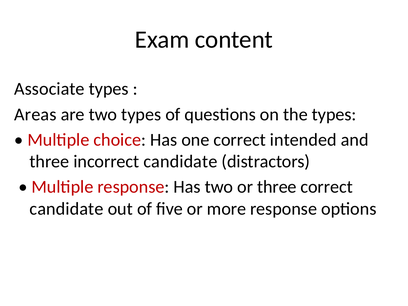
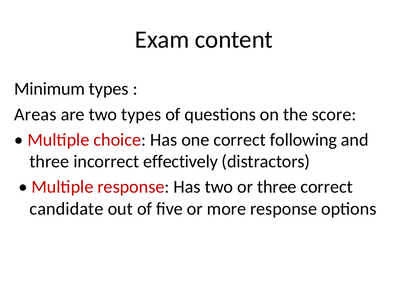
Associate: Associate -> Minimum
the types: types -> score
intended: intended -> following
incorrect candidate: candidate -> effectively
